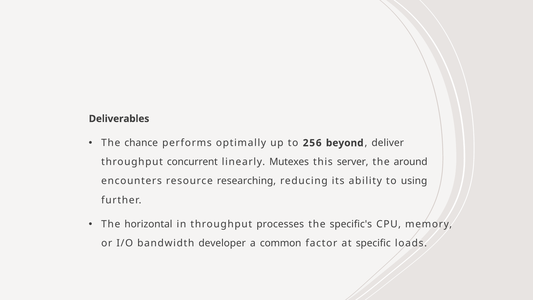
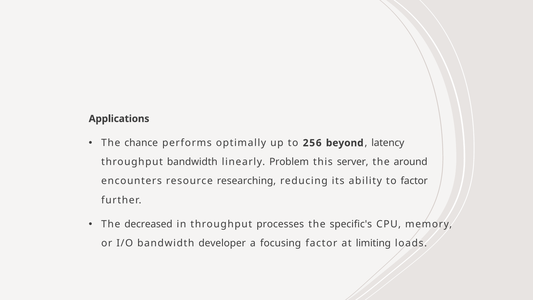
Deliverables: Deliverables -> Applications
deliver: deliver -> latency
throughput concurrent: concurrent -> bandwidth
Mutexes: Mutexes -> Problem
to using: using -> factor
horizontal: horizontal -> decreased
common: common -> focusing
specific: specific -> limiting
